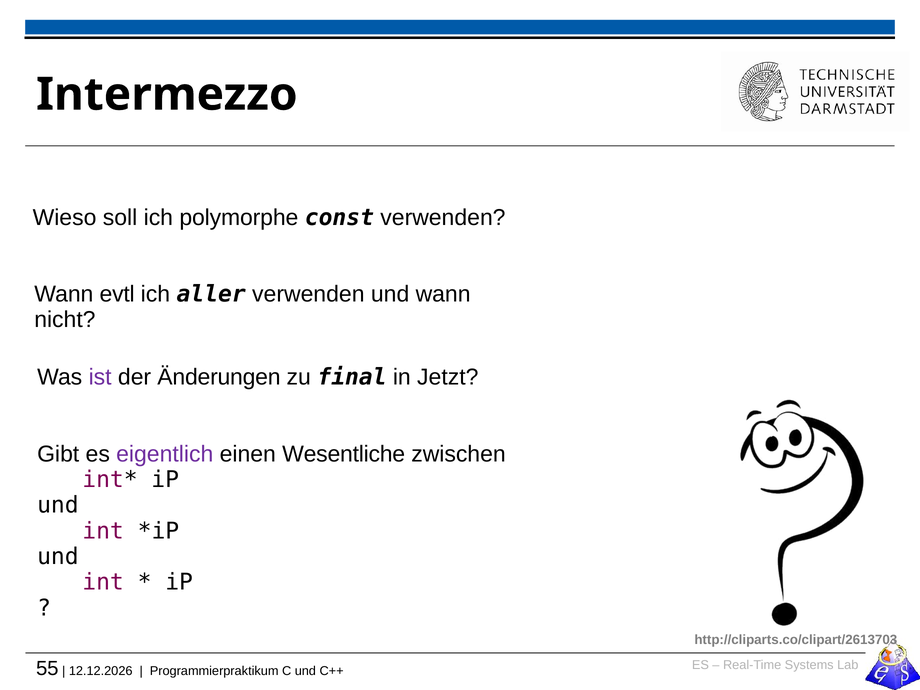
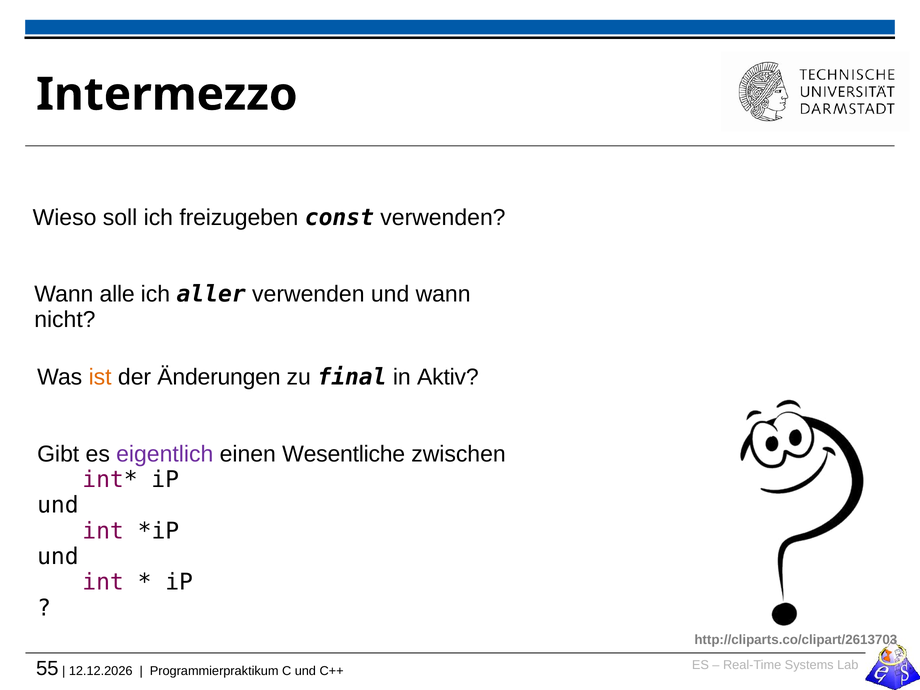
polymorphe: polymorphe -> freizugeben
evtl: evtl -> alle
ist colour: purple -> orange
Jetzt: Jetzt -> Aktiv
